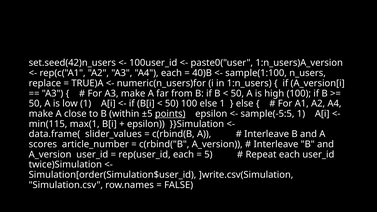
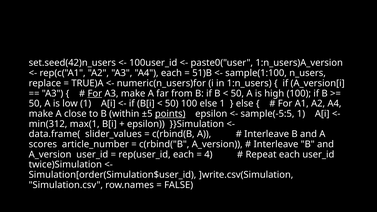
40)B: 40)B -> 51)B
For at (95, 93) underline: none -> present
min(115: min(115 -> min(312
5: 5 -> 4
